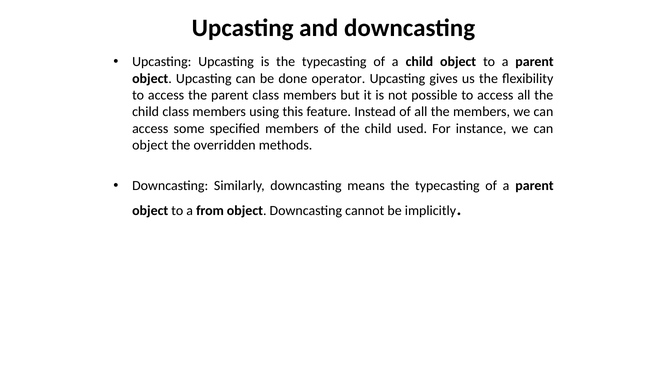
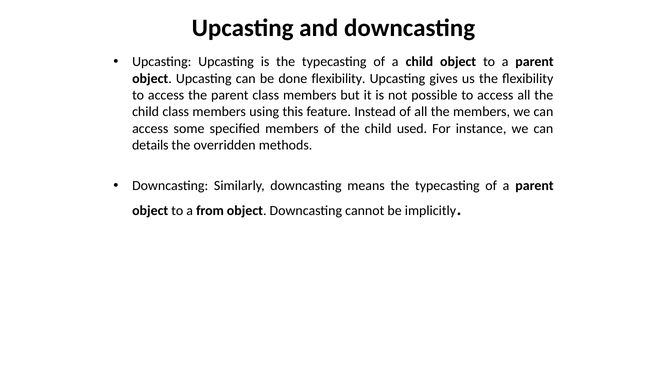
done operator: operator -> flexibility
object at (150, 145): object -> details
